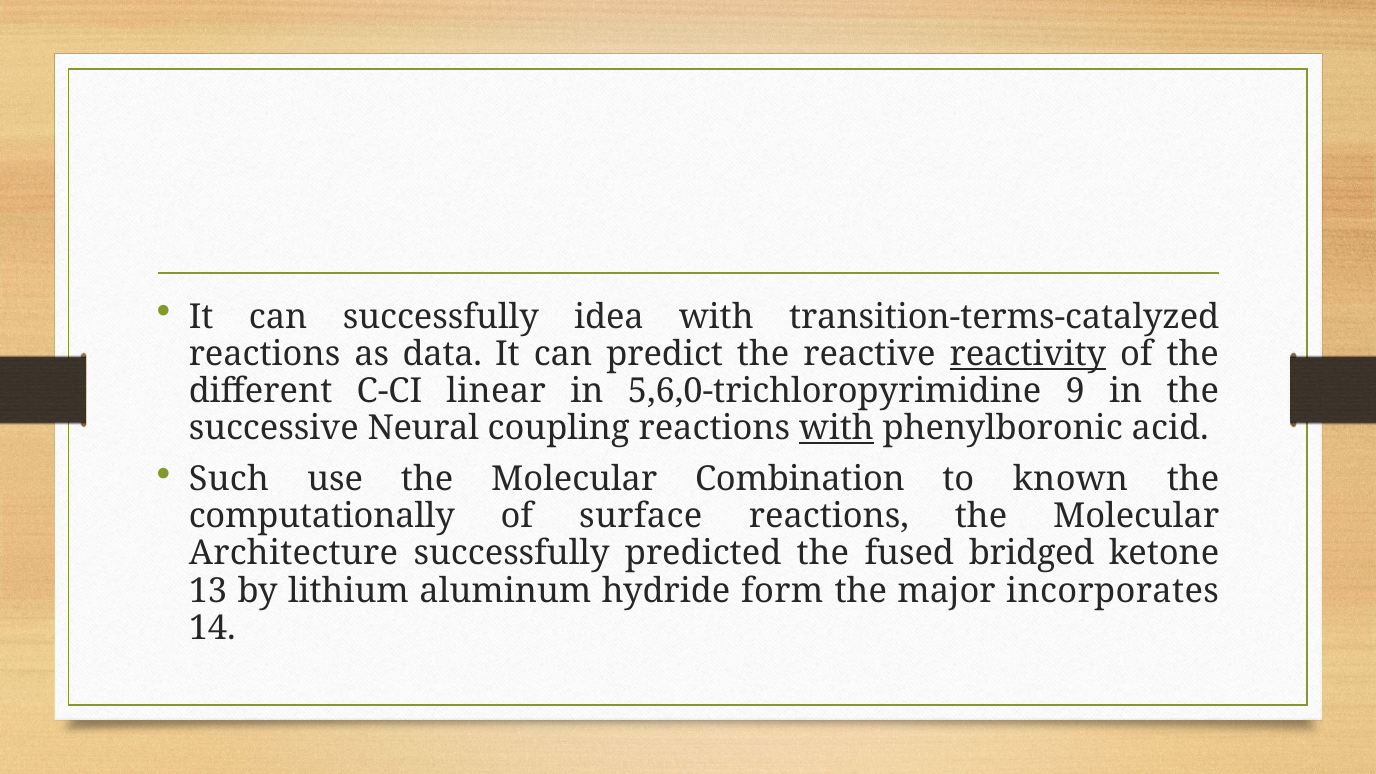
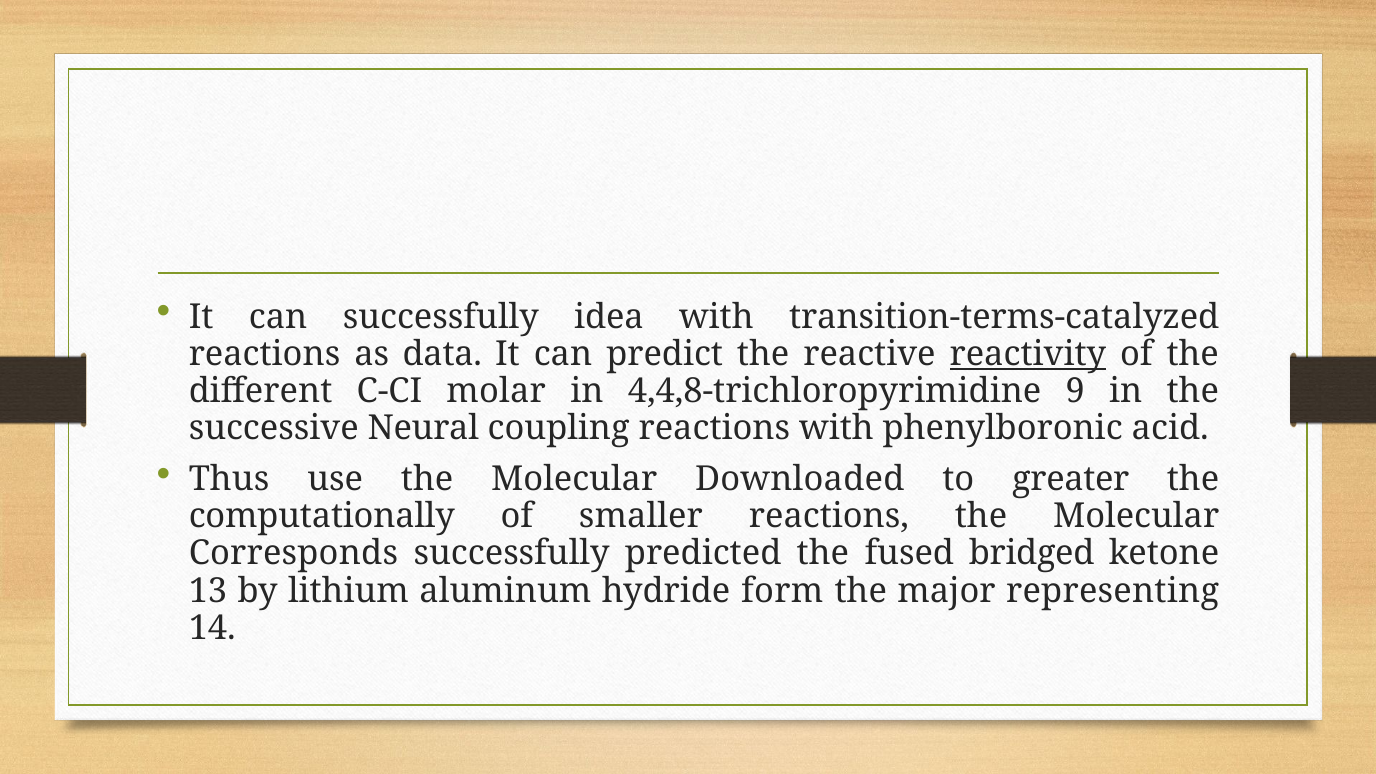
linear: linear -> molar
5,6,0-trichloropyrimidine: 5,6,0-trichloropyrimidine -> 4,4,8-trichloropyrimidine
with at (836, 428) underline: present -> none
Such: Such -> Thus
Combination: Combination -> Downloaded
known: known -> greater
surface: surface -> smaller
Architecture: Architecture -> Corresponds
incorporates: incorporates -> representing
